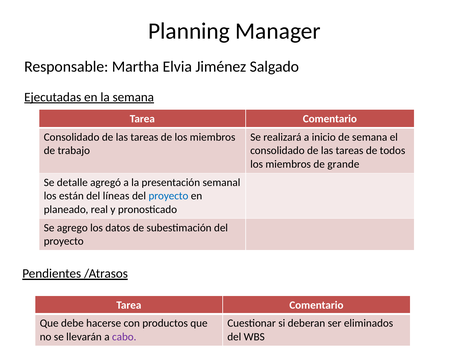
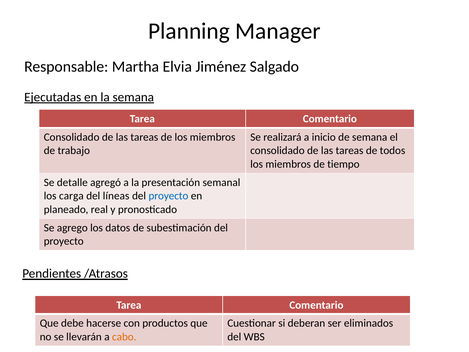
grande: grande -> tiempo
están: están -> carga
cabo colour: purple -> orange
